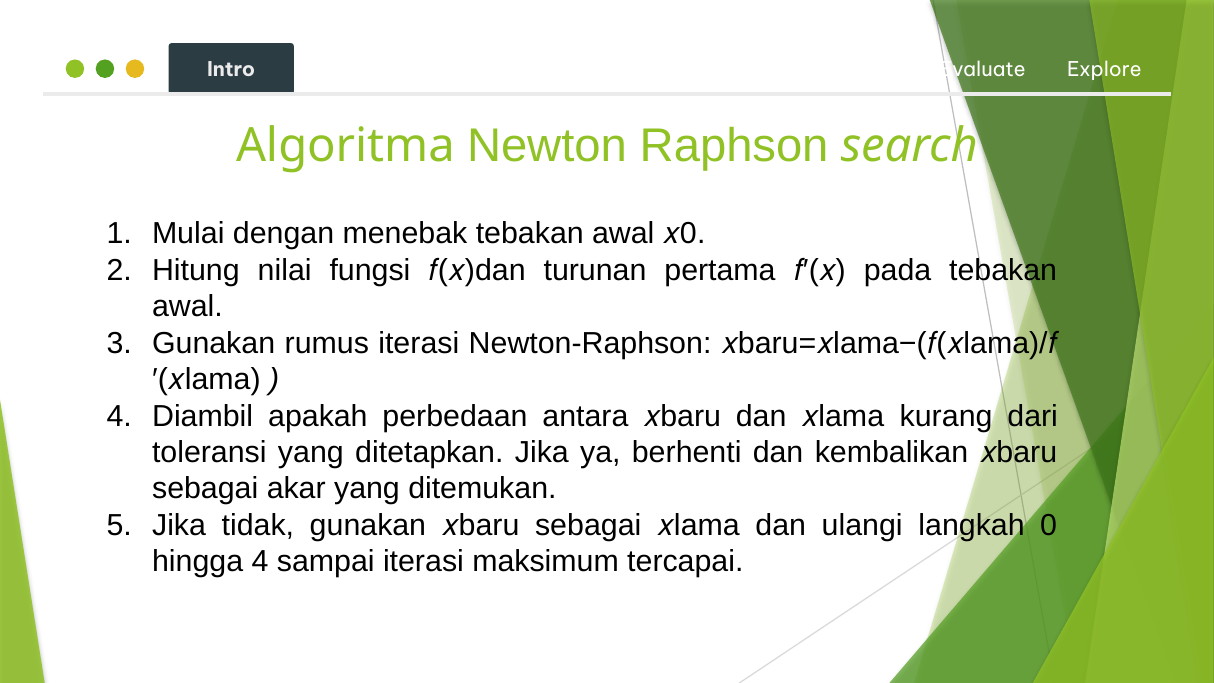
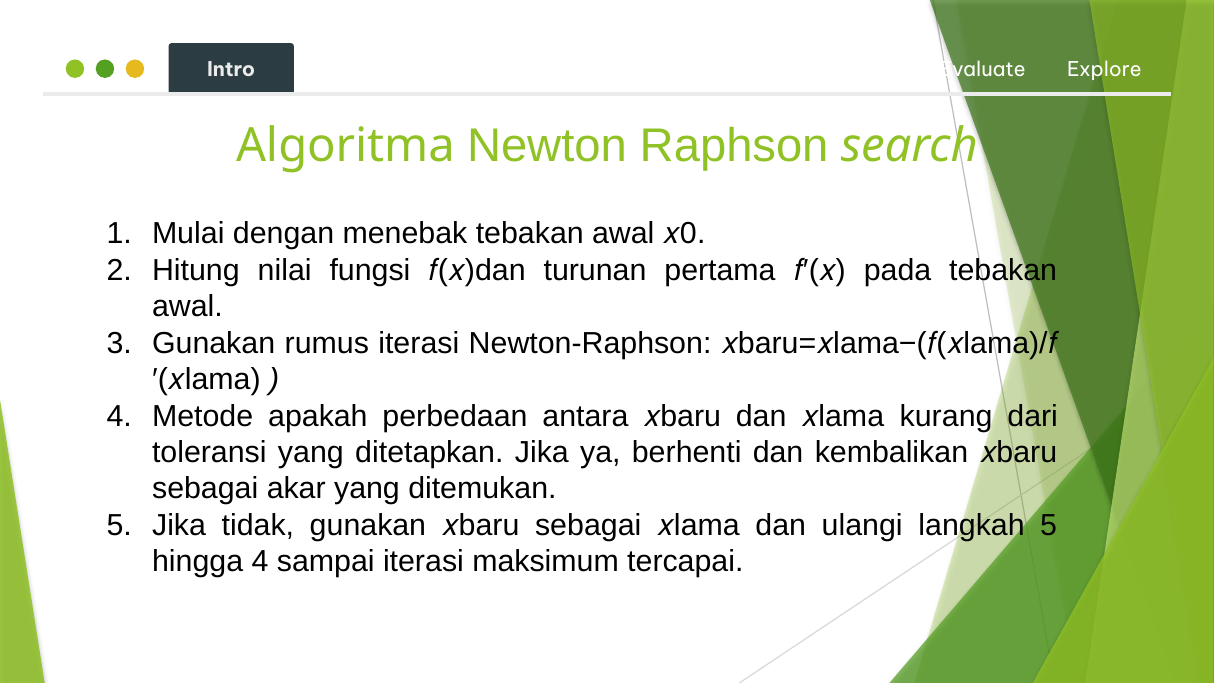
Diambil: Diambil -> Metode
langkah 0: 0 -> 5
